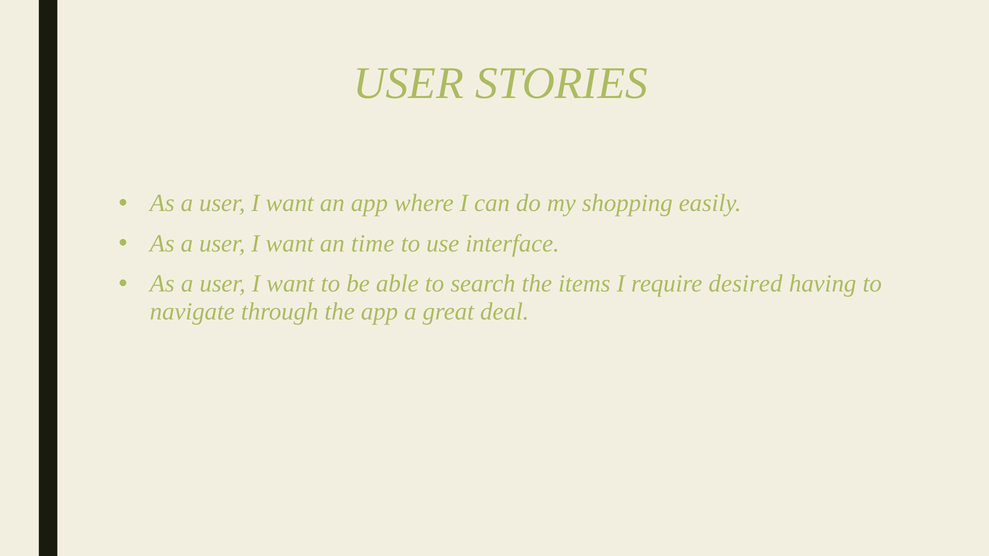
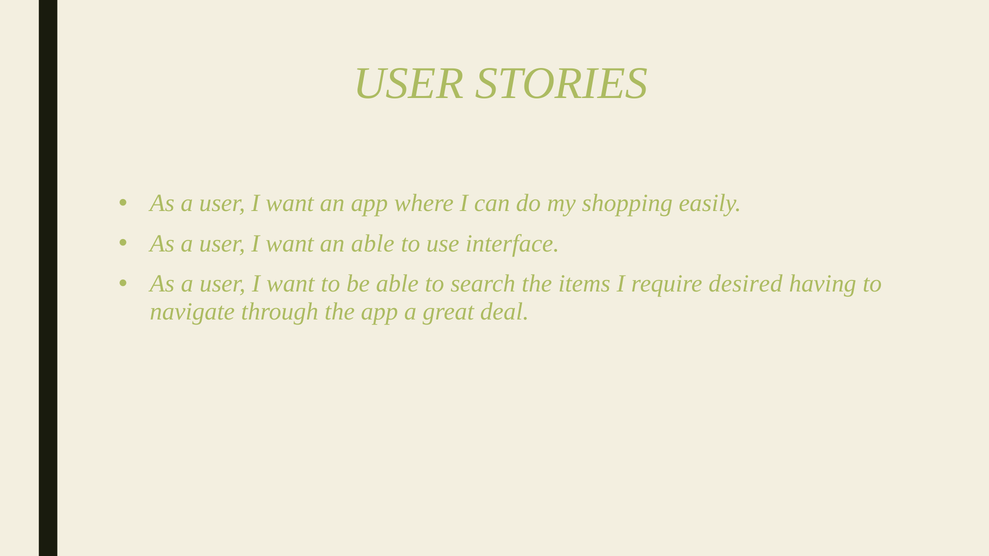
an time: time -> able
